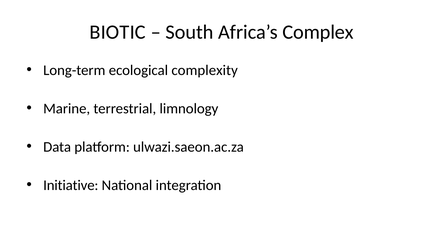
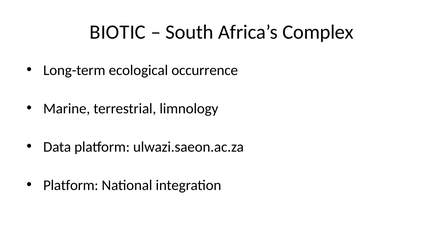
complexity: complexity -> occurrence
Initiative at (71, 185): Initiative -> Platform
